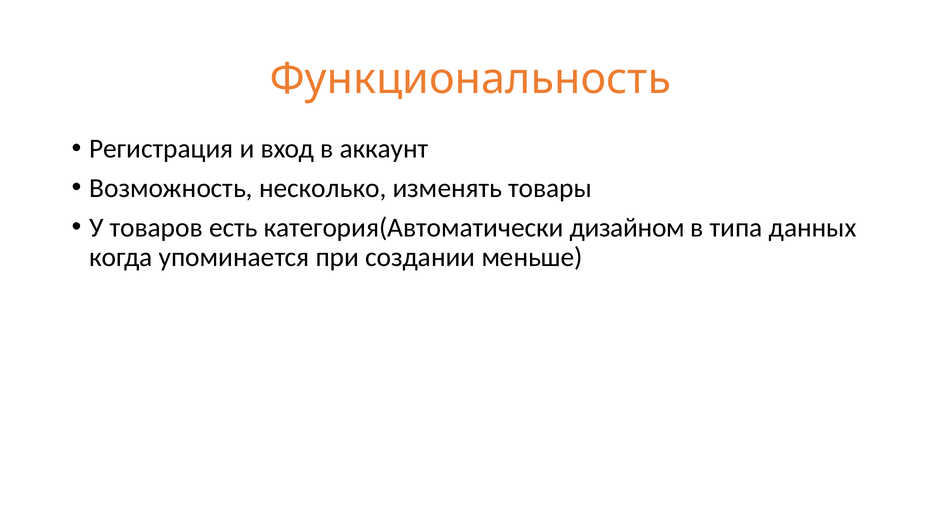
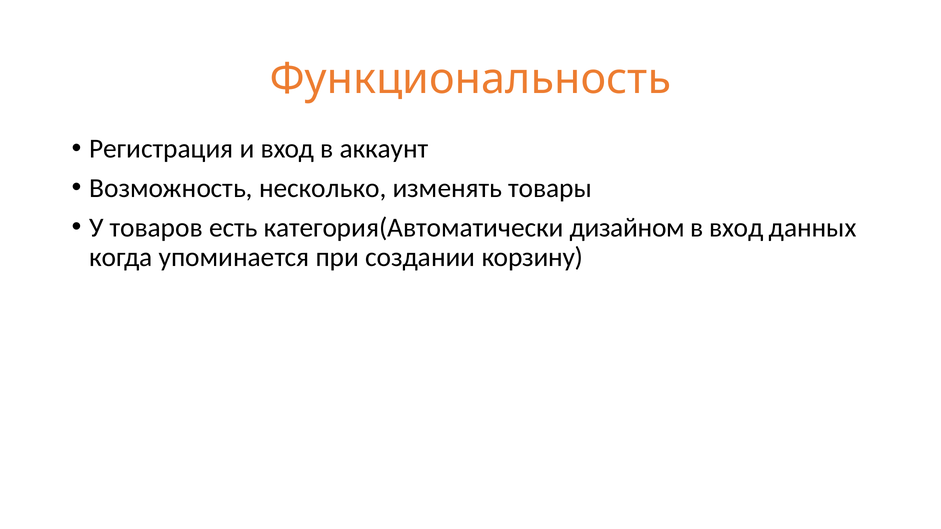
в типа: типа -> вход
меньше: меньше -> корзину
